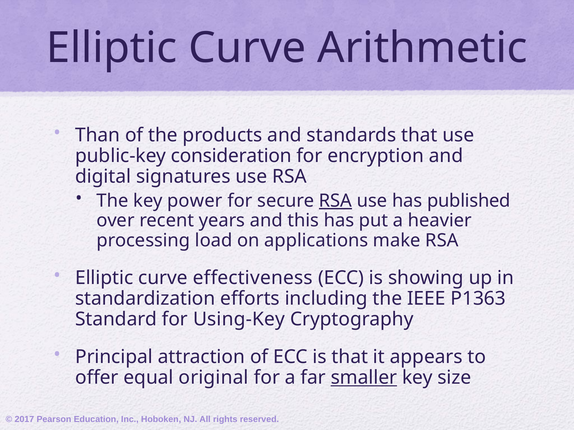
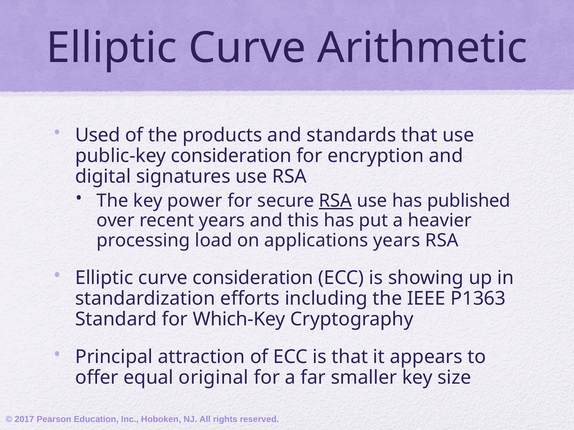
Than: Than -> Used
applications make: make -> years
curve effectiveness: effectiveness -> consideration
Using-Key: Using-Key -> Which-Key
smaller underline: present -> none
